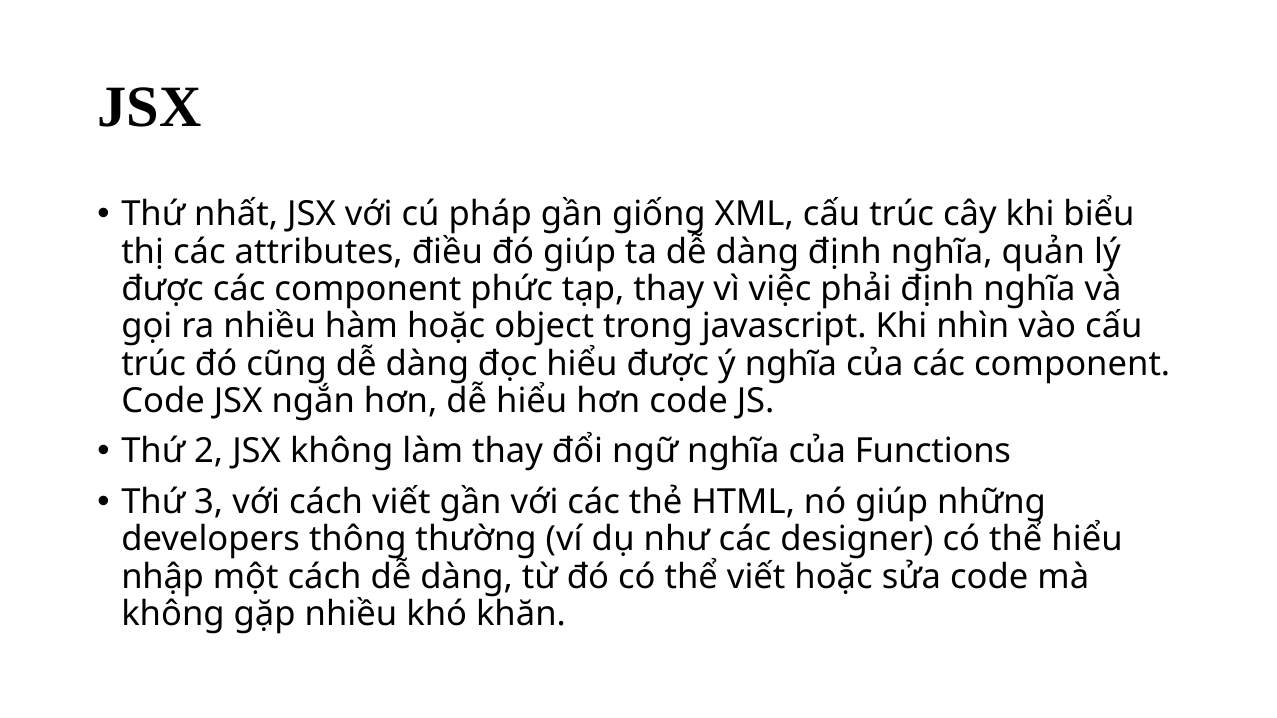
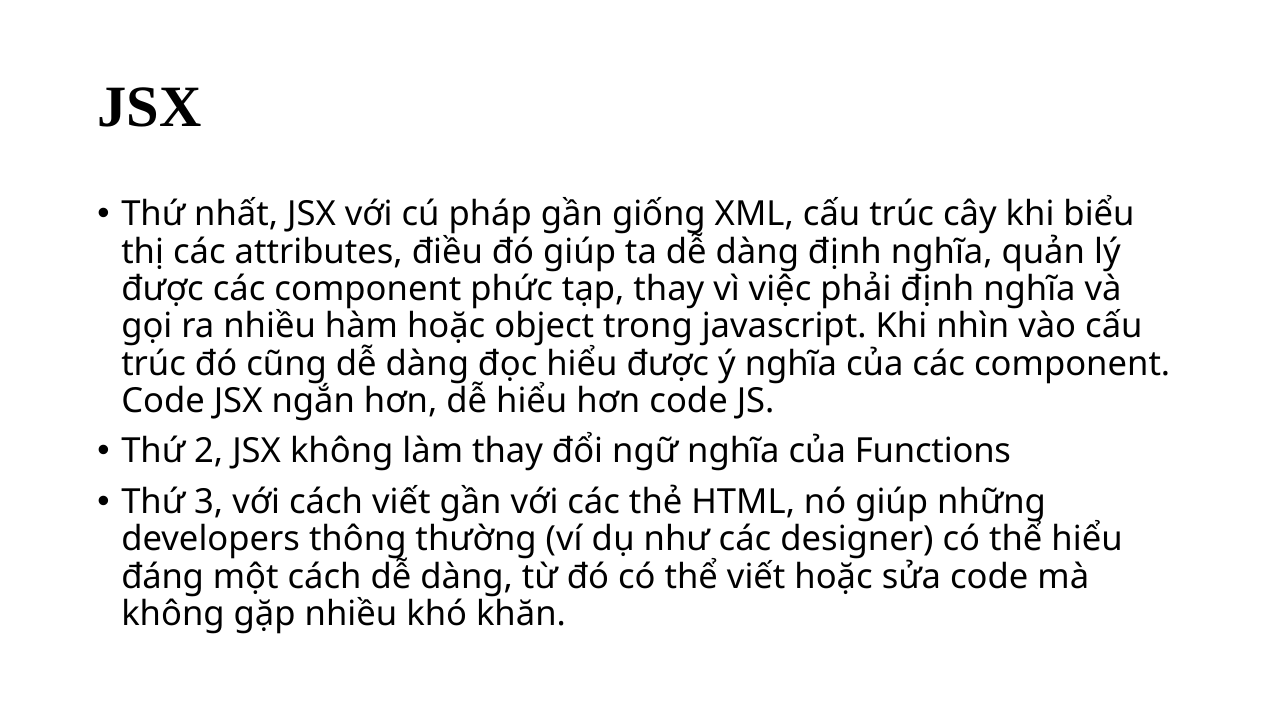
nhập: nhập -> đáng
